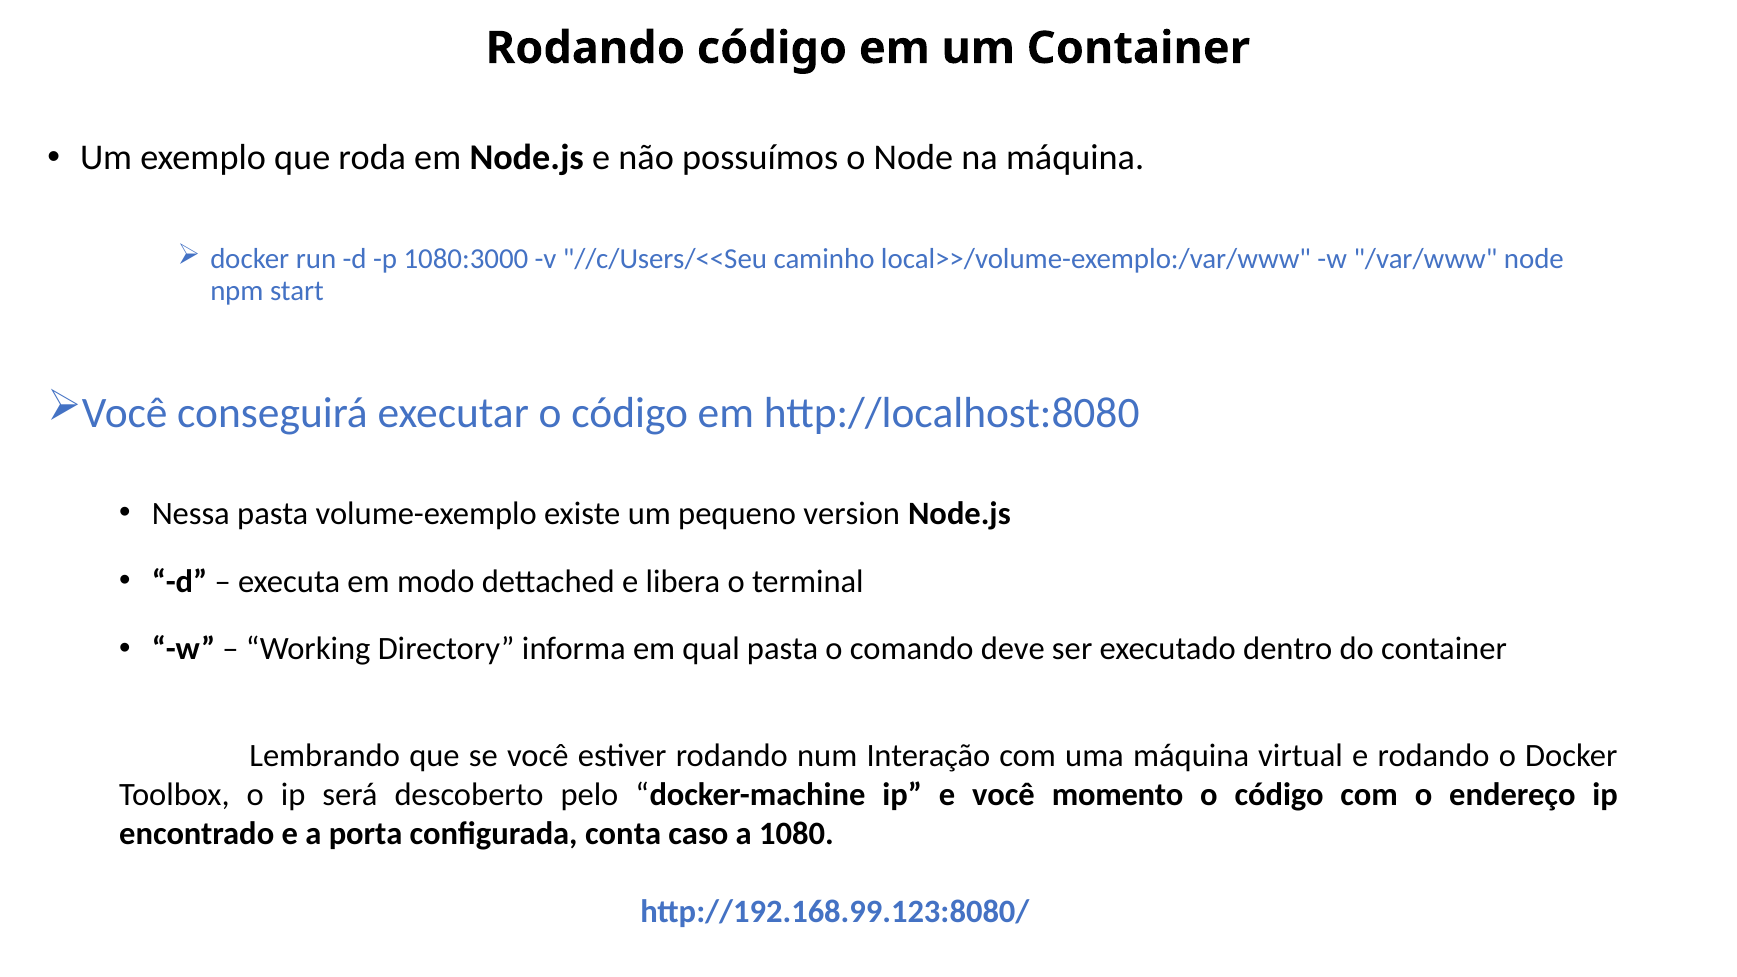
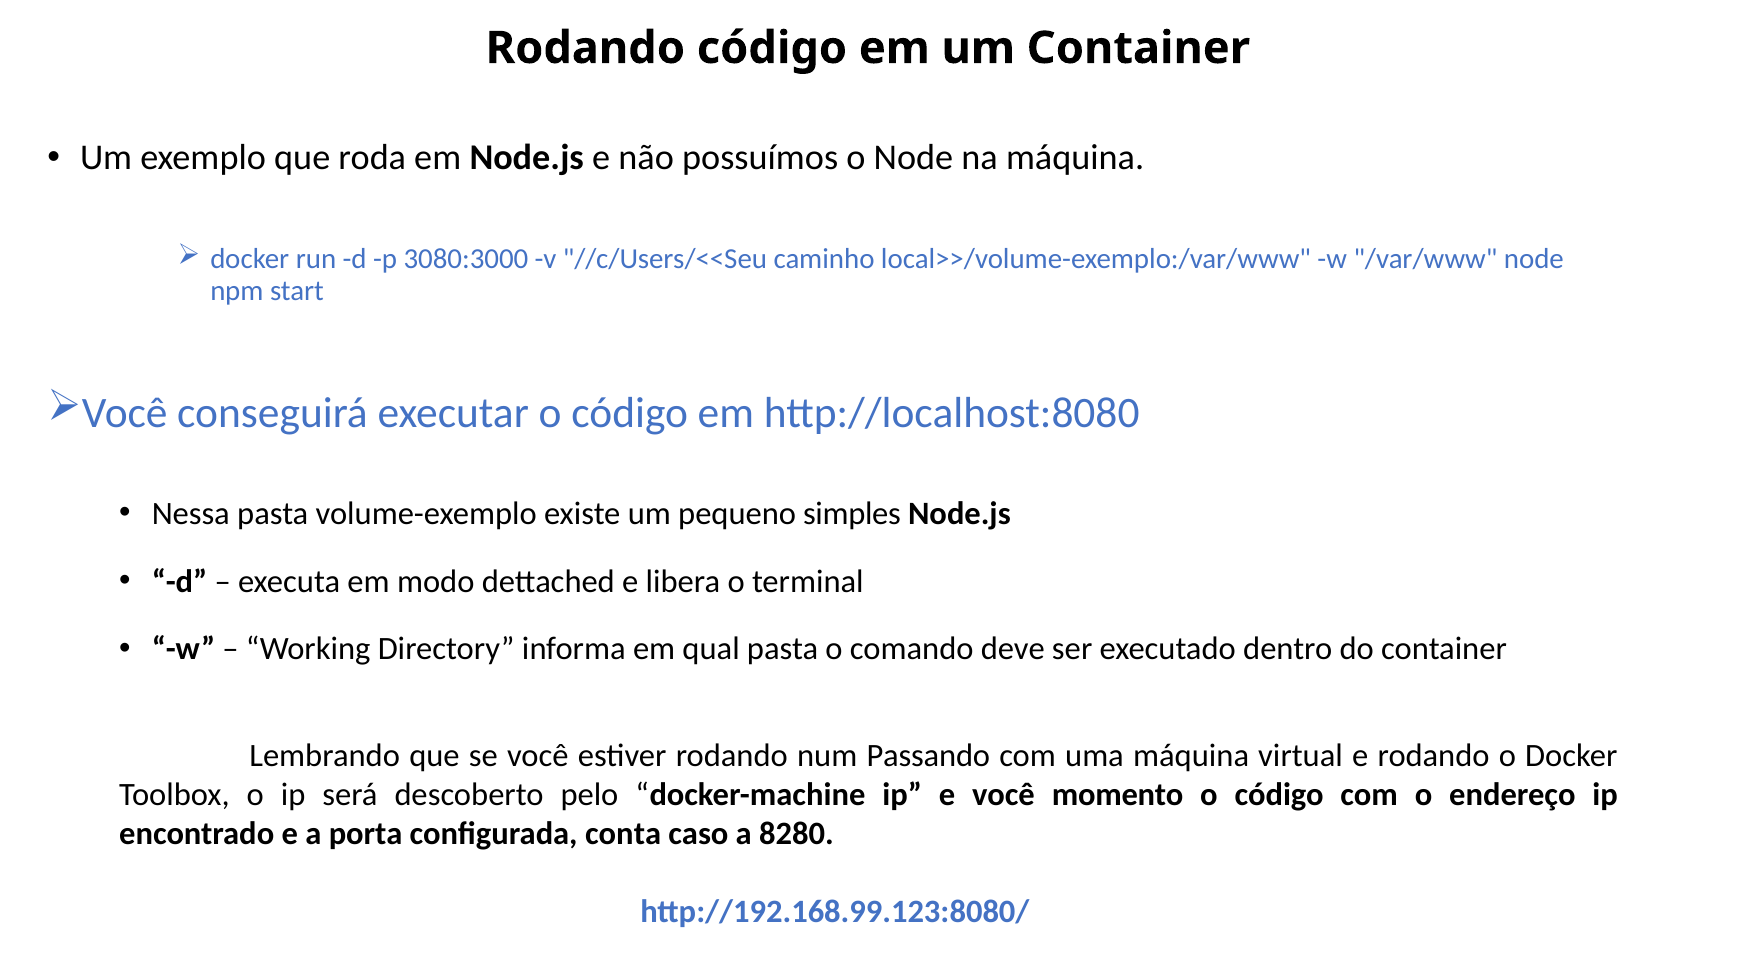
1080:3000: 1080:3000 -> 3080:3000
version: version -> simples
Interação: Interação -> Passando
1080: 1080 -> 8280
